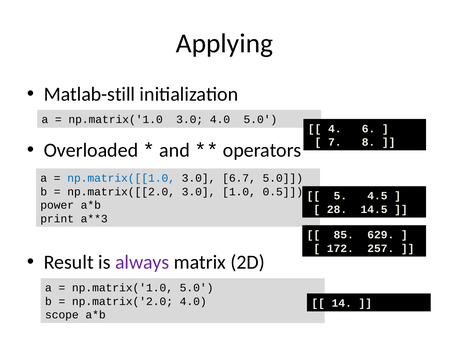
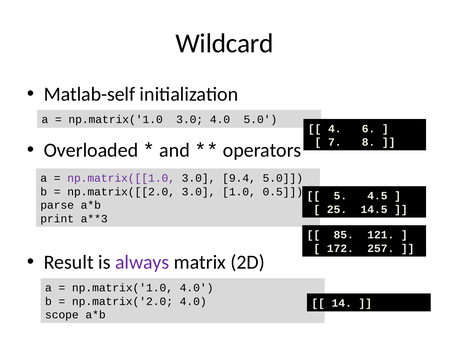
Applying: Applying -> Wildcard
Matlab-still: Matlab-still -> Matlab-self
np.matrix([[1.0 colour: blue -> purple
6.7: 6.7 -> 9.4
power: power -> parse
28: 28 -> 25
629: 629 -> 121
np.matrix('1.0 5.0: 5.0 -> 4.0
